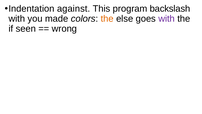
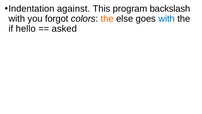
made: made -> forgot
with at (167, 19) colour: purple -> blue
seen: seen -> hello
wrong: wrong -> asked
